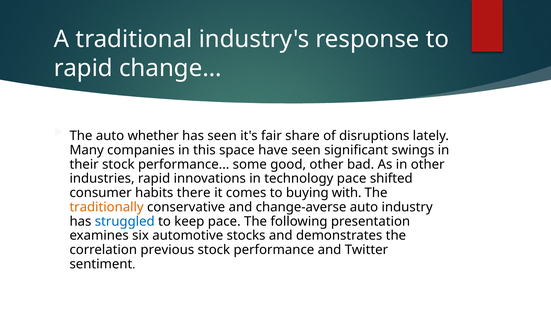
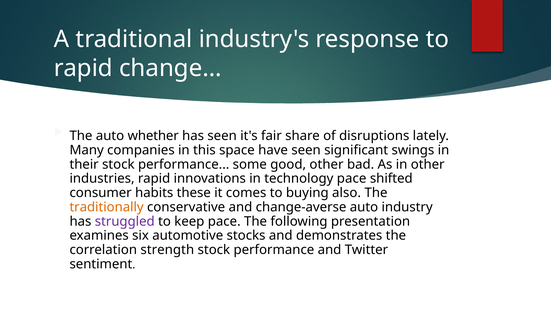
there: there -> these
with: with -> also
struggled colour: blue -> purple
previous: previous -> strength
